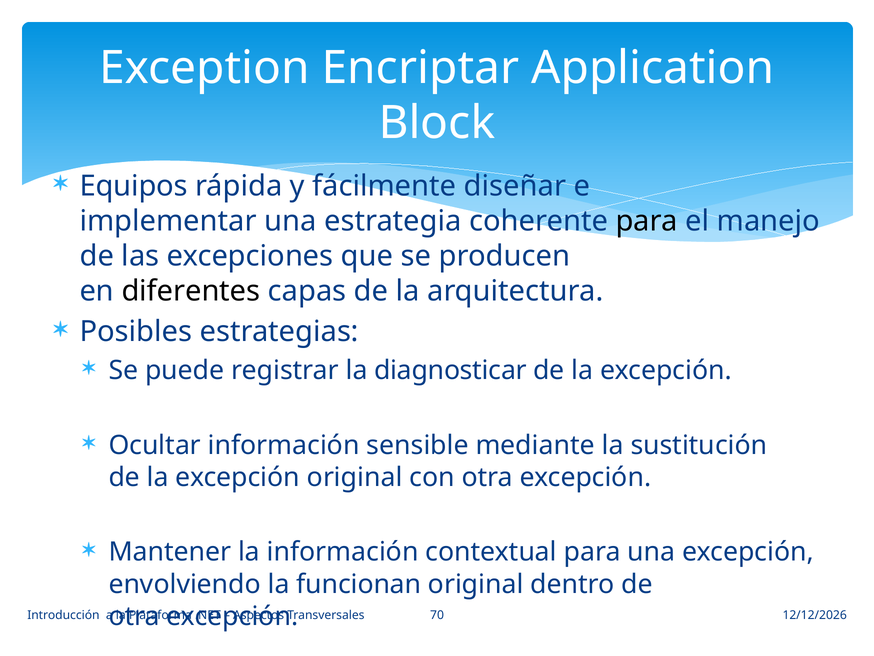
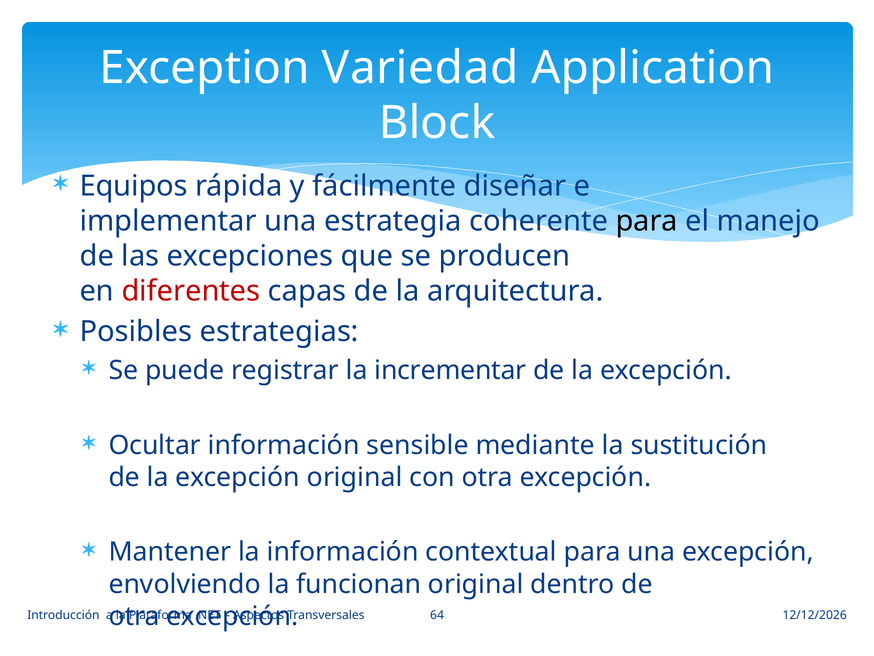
Encriptar: Encriptar -> Variedad
diferentes colour: black -> red
diagnosticar: diagnosticar -> incrementar
70: 70 -> 64
